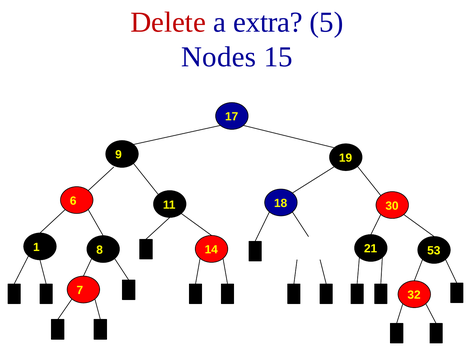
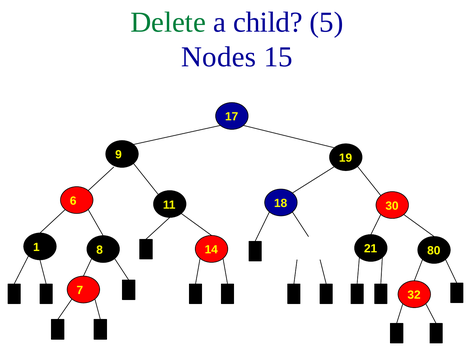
Delete colour: red -> green
extra: extra -> child
53: 53 -> 80
